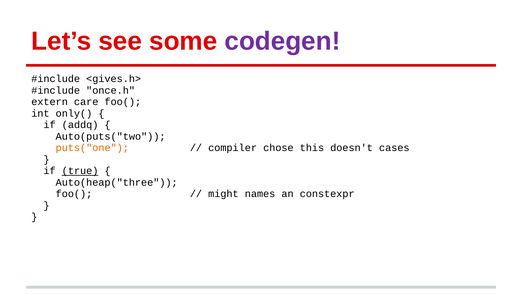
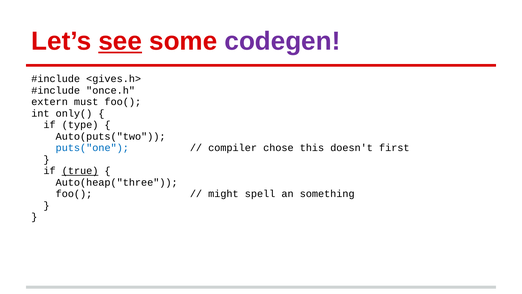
see underline: none -> present
care: care -> must
addq: addq -> type
puts("one colour: orange -> blue
cases: cases -> first
names: names -> spell
constexpr: constexpr -> something
